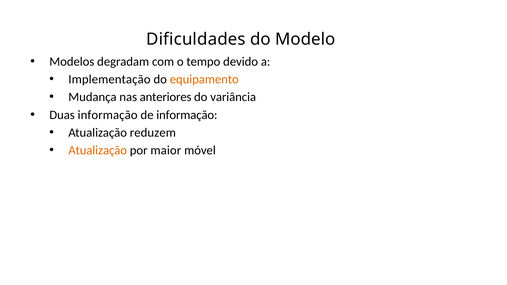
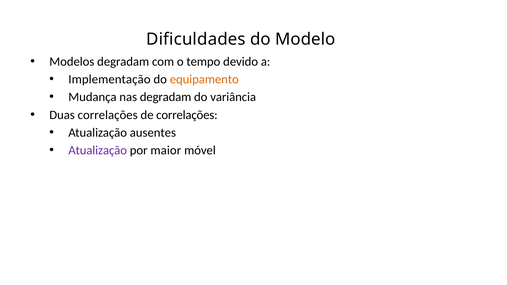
nas anteriores: anteriores -> degradam
Duas informação: informação -> correlações
de informação: informação -> correlações
reduzem: reduzem -> ausentes
Atualização at (98, 150) colour: orange -> purple
